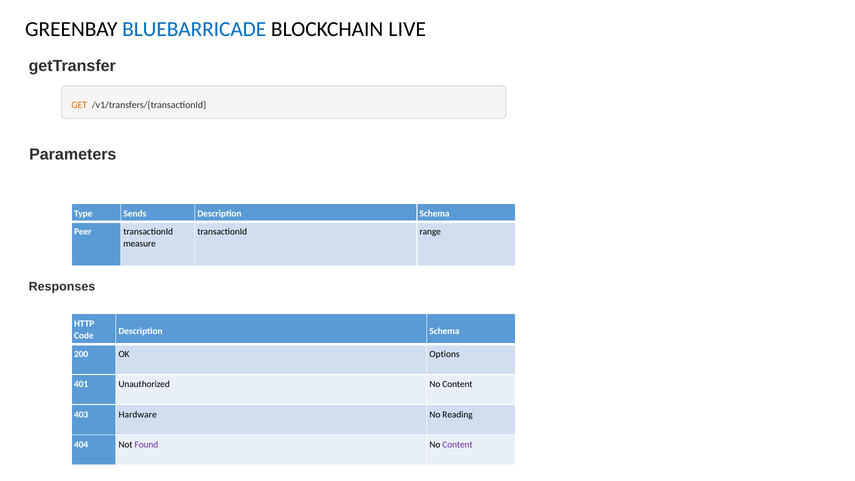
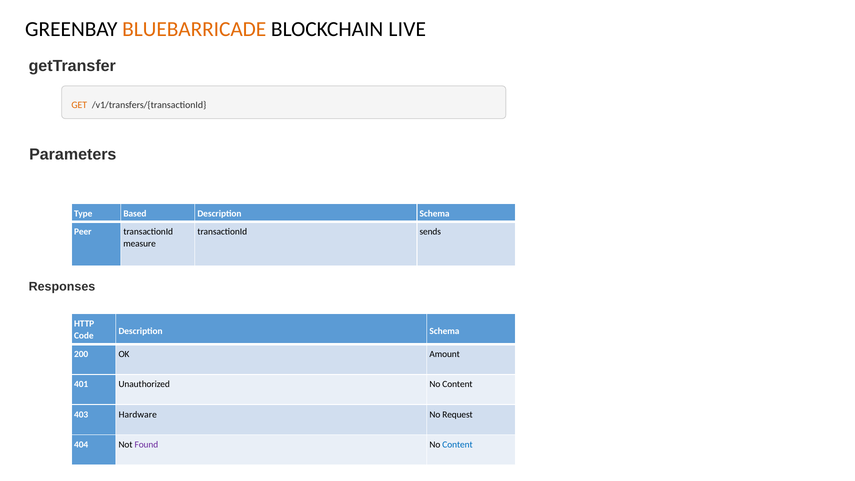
BLUEBARRICADE colour: blue -> orange
Sends: Sends -> Based
range: range -> sends
Options: Options -> Amount
Reading: Reading -> Request
Content at (458, 445) colour: purple -> blue
